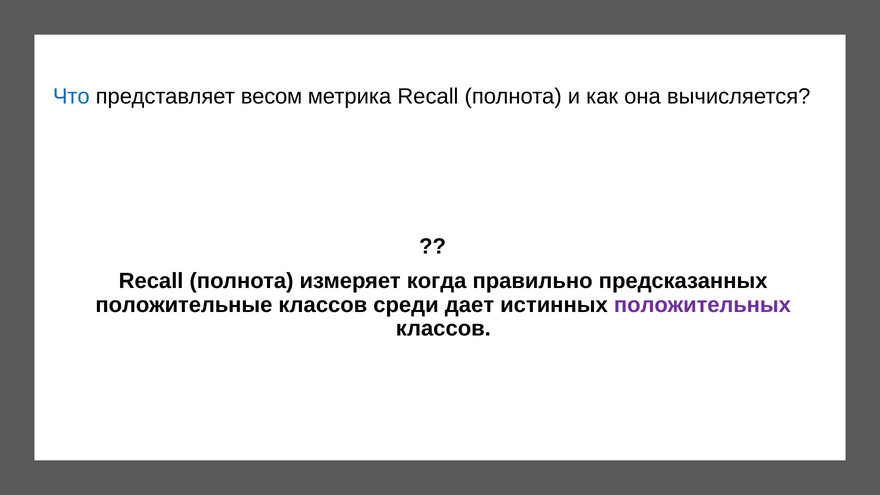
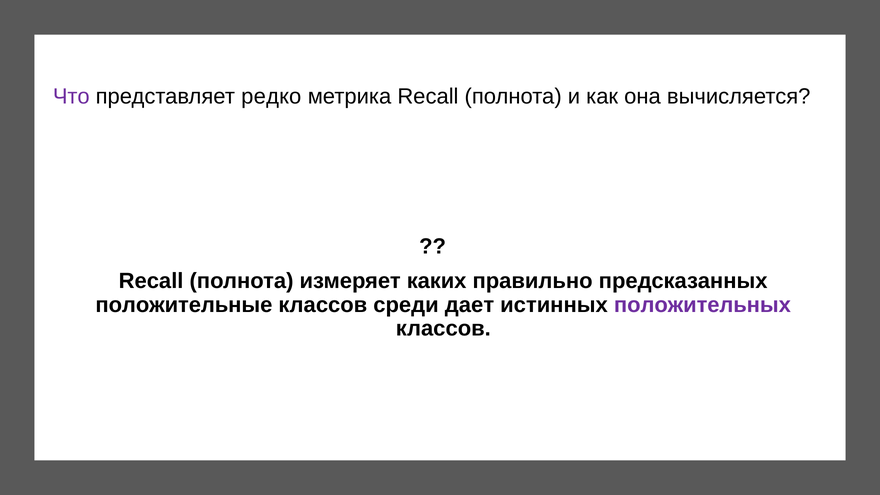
Что colour: blue -> purple
весом: весом -> редко
когда: когда -> каких
